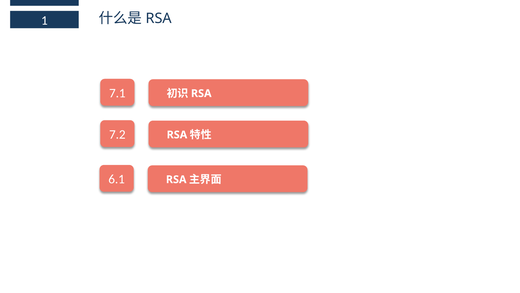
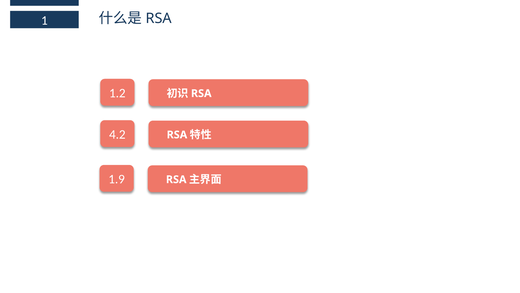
7.1: 7.1 -> 1.2
7.2: 7.2 -> 4.2
6.1: 6.1 -> 1.9
